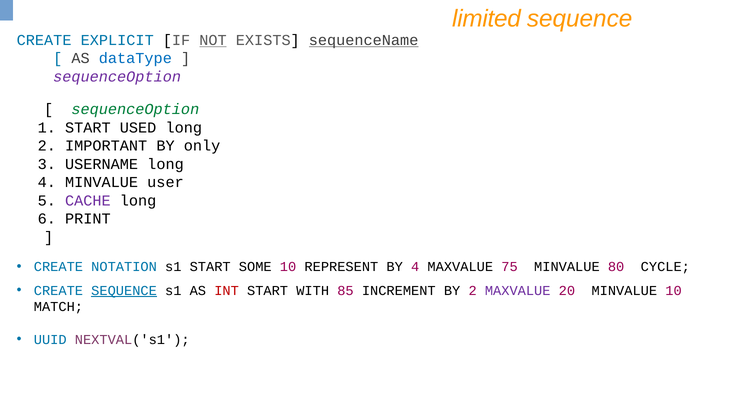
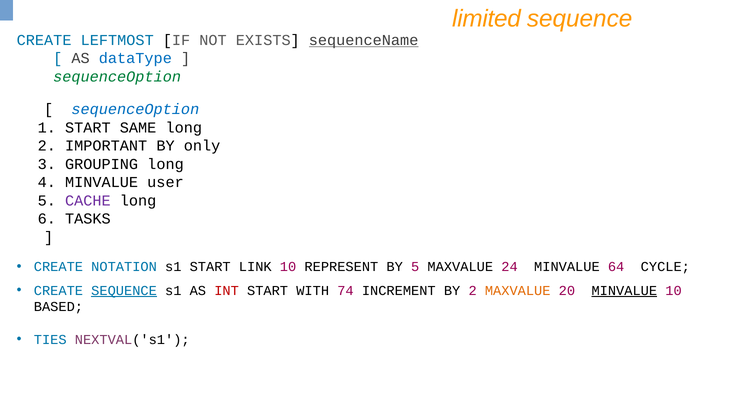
EXPLICIT: EXPLICIT -> LEFTMOST
NOT underline: present -> none
sequenceOption at (117, 77) colour: purple -> green
sequenceOption at (135, 109) colour: green -> blue
USED: USED -> SAME
USERNAME: USERNAME -> GROUPING
PRINT: PRINT -> TASKS
SOME: SOME -> LINK
BY 4: 4 -> 5
75: 75 -> 24
80: 80 -> 64
85: 85 -> 74
MAXVALUE at (518, 291) colour: purple -> orange
MINVALUE at (624, 291) underline: none -> present
MATCH: MATCH -> BASED
UUID: UUID -> TIES
